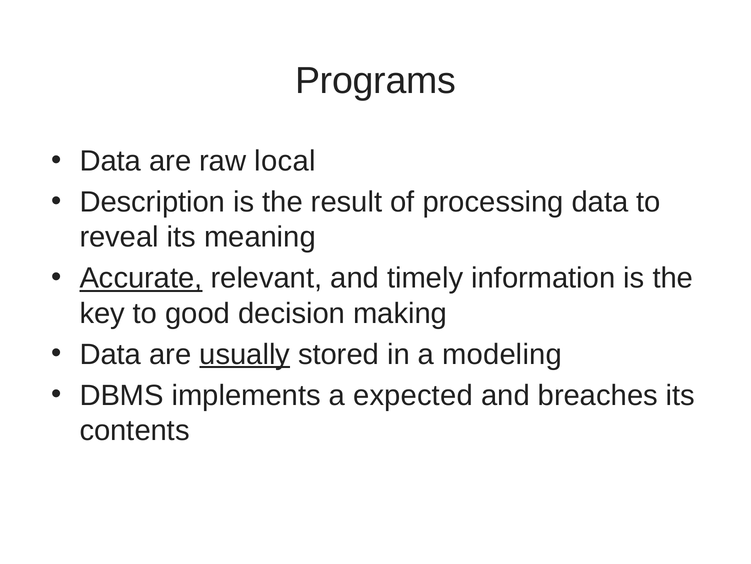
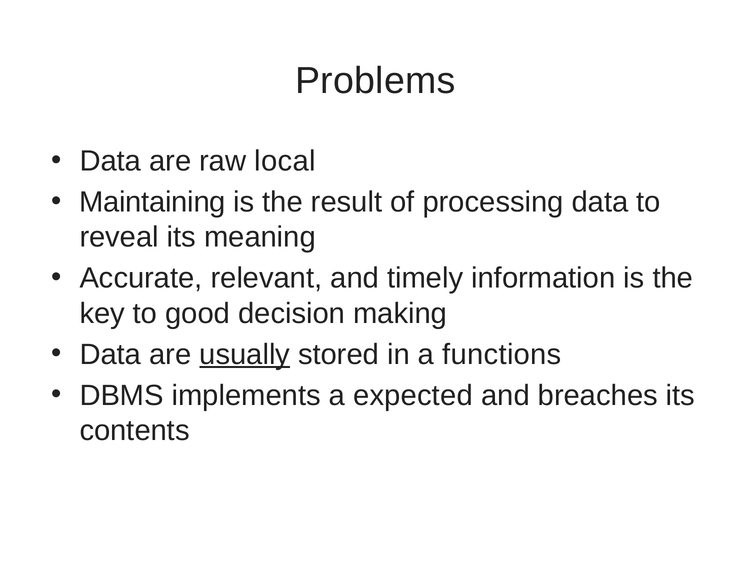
Programs: Programs -> Problems
Description: Description -> Maintaining
Accurate underline: present -> none
modeling: modeling -> functions
